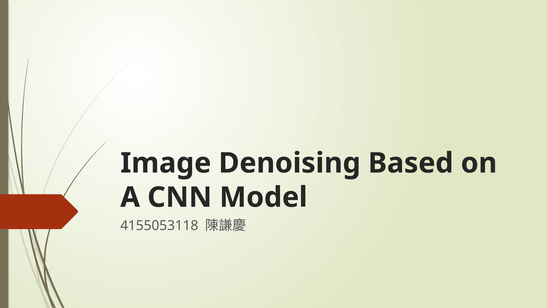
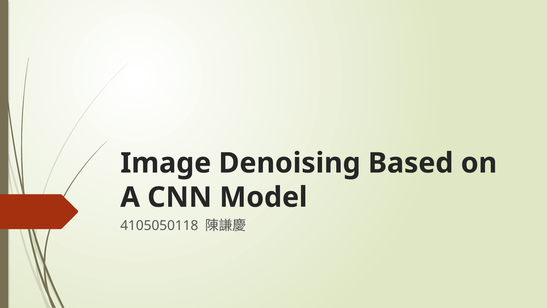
4155053118: 4155053118 -> 4105050118
